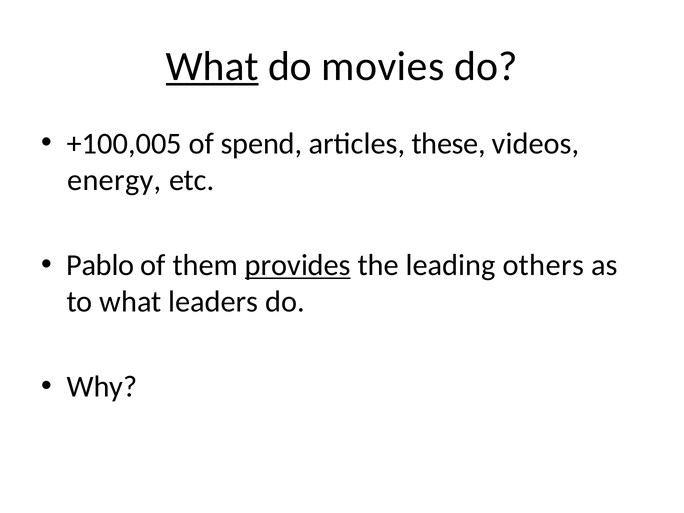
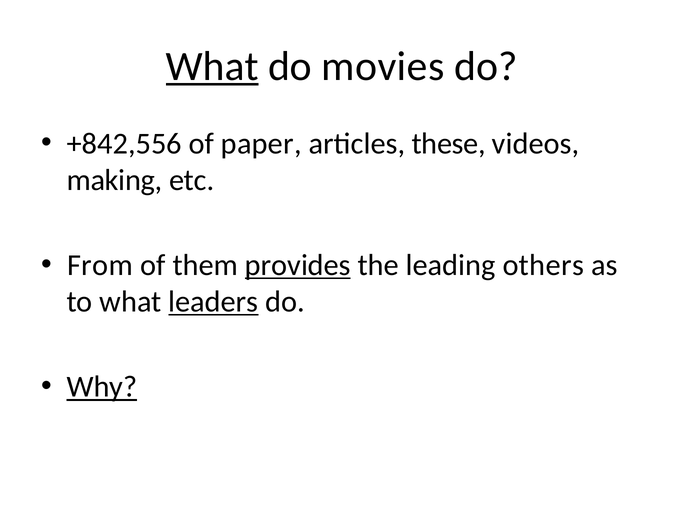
+100,005: +100,005 -> +842,556
spend: spend -> paper
energy: energy -> making
Pablo: Pablo -> From
leaders underline: none -> present
Why underline: none -> present
